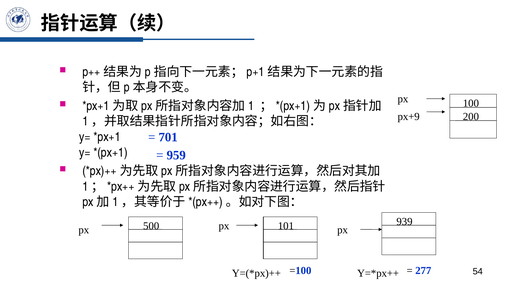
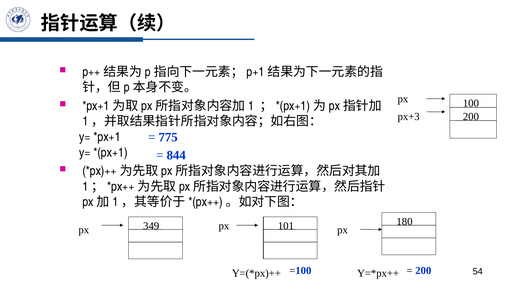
px+9: px+9 -> px+3
701: 701 -> 775
959: 959 -> 844
500: 500 -> 349
939: 939 -> 180
277 at (423, 270): 277 -> 200
